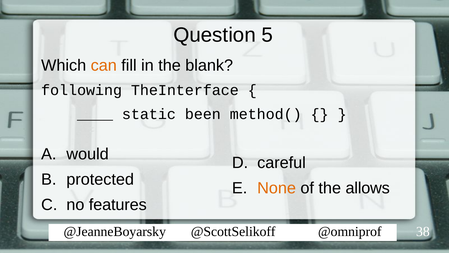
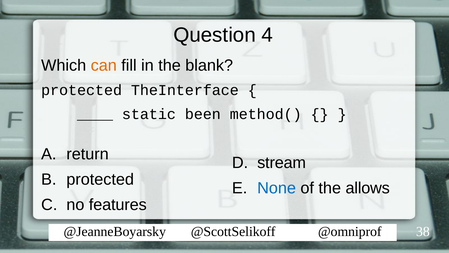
5: 5 -> 4
following at (82, 90): following -> protected
would: would -> return
careful: careful -> stream
None colour: orange -> blue
